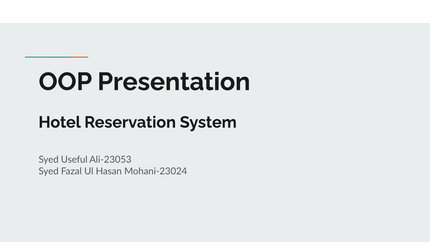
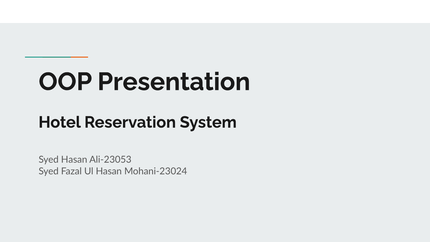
Syed Useful: Useful -> Hasan
